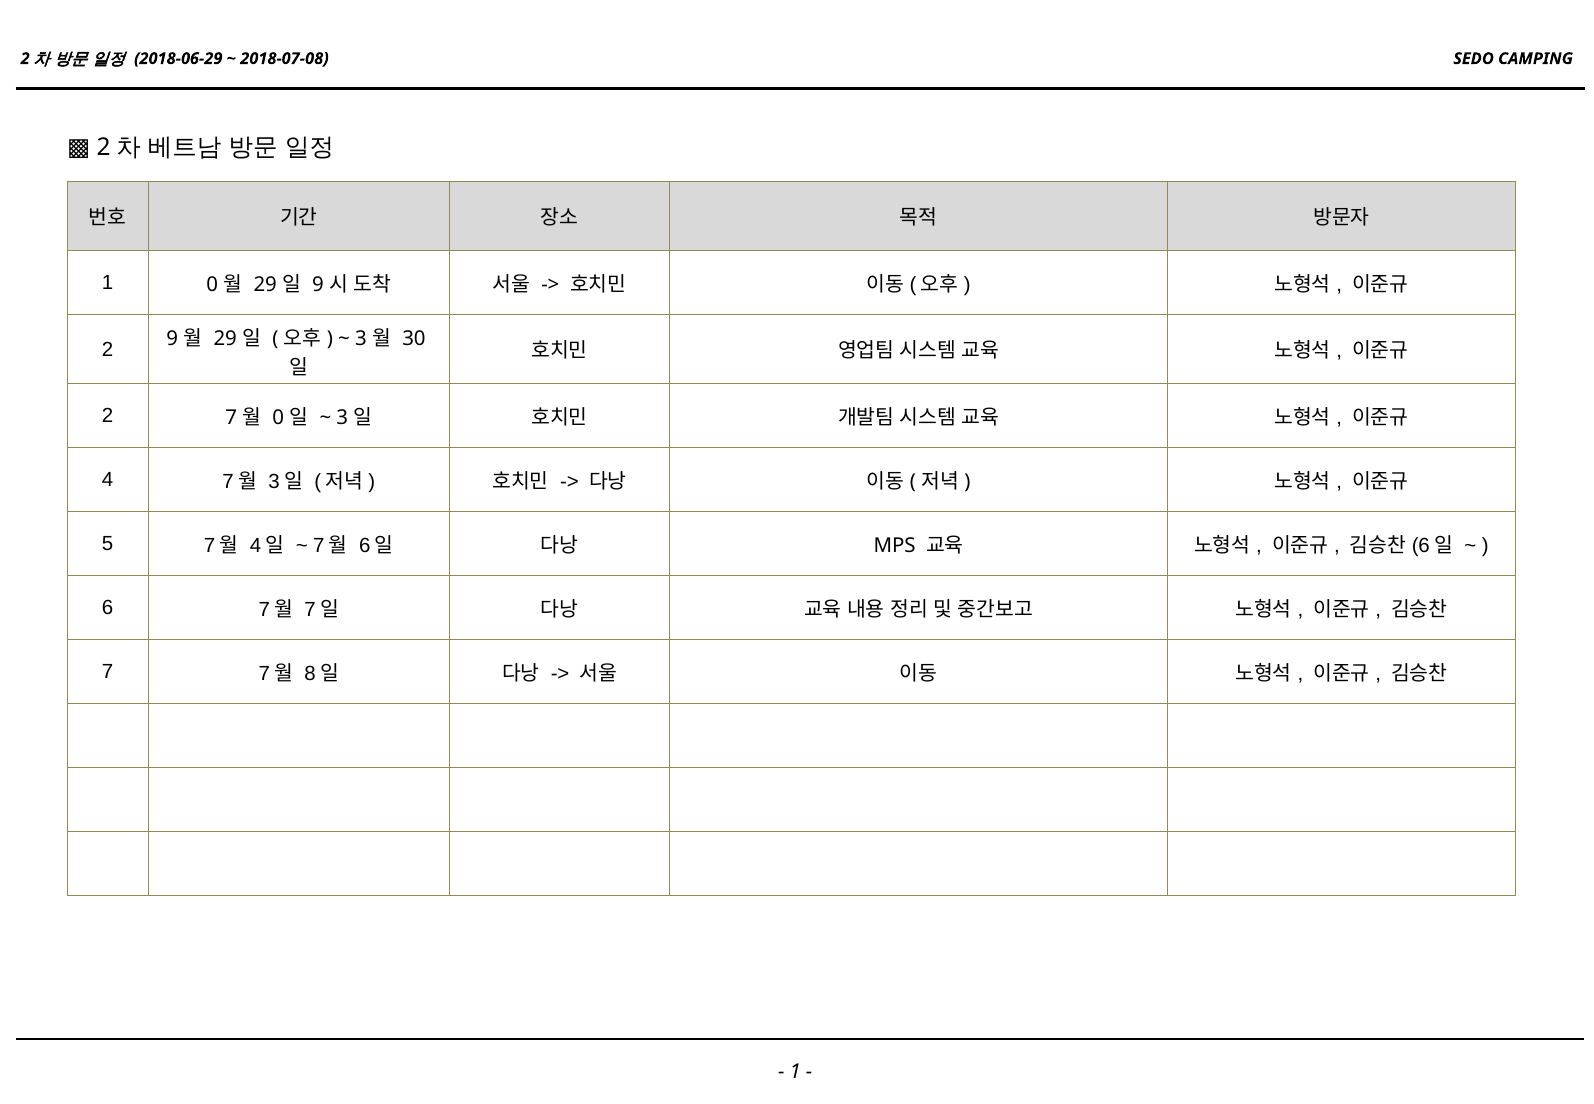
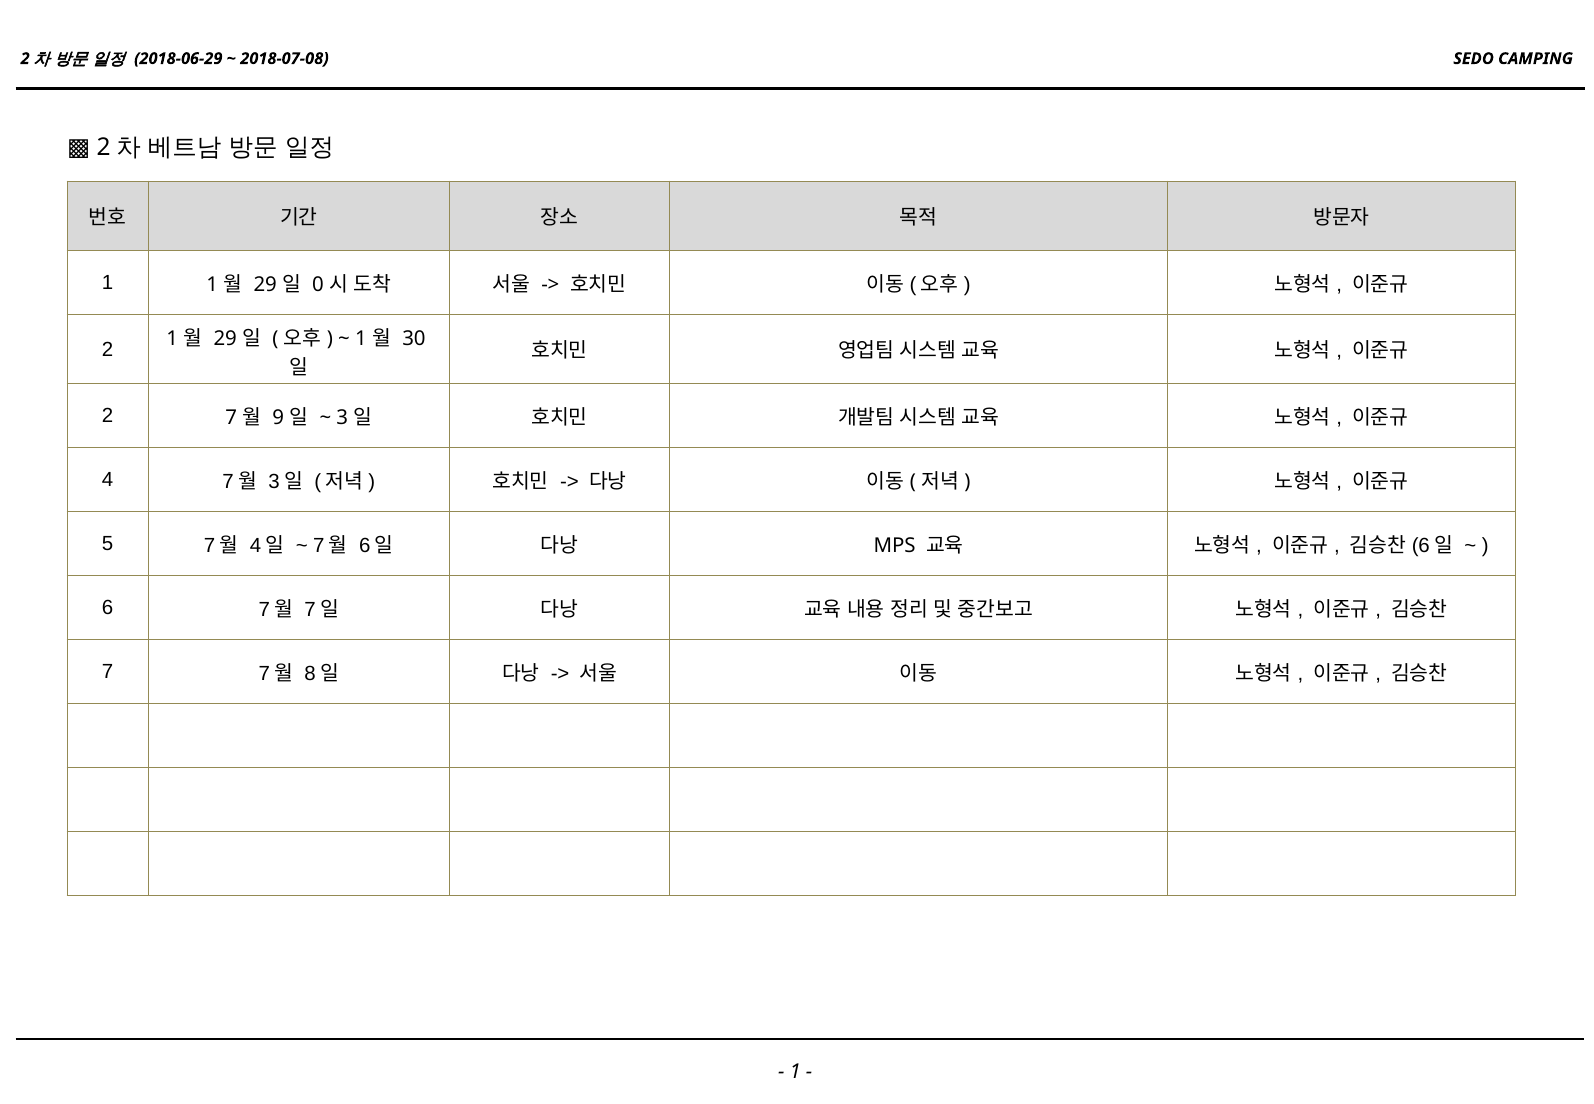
1 0: 0 -> 1
9 at (318, 284): 9 -> 0
2 9: 9 -> 1
3 at (361, 338): 3 -> 1
0 at (278, 417): 0 -> 9
